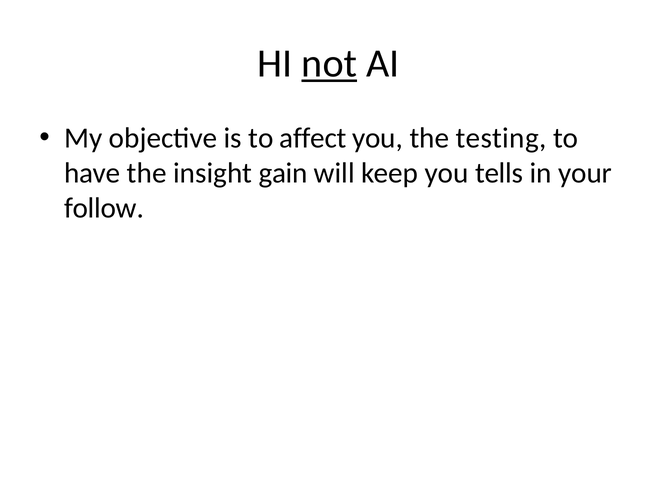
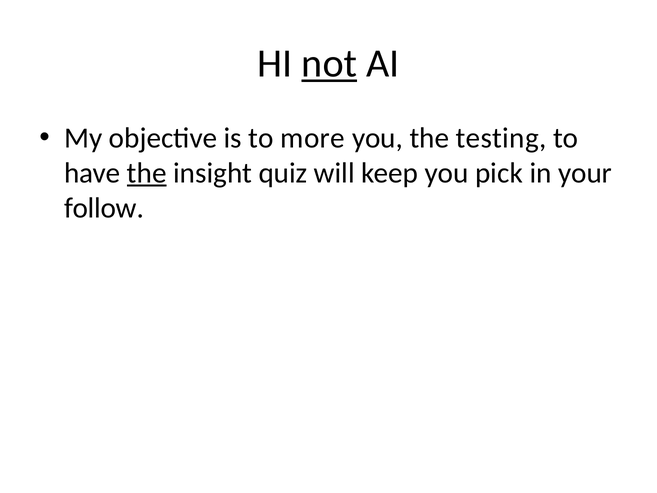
affect: affect -> more
the at (147, 173) underline: none -> present
gain: gain -> quiz
tells: tells -> pick
